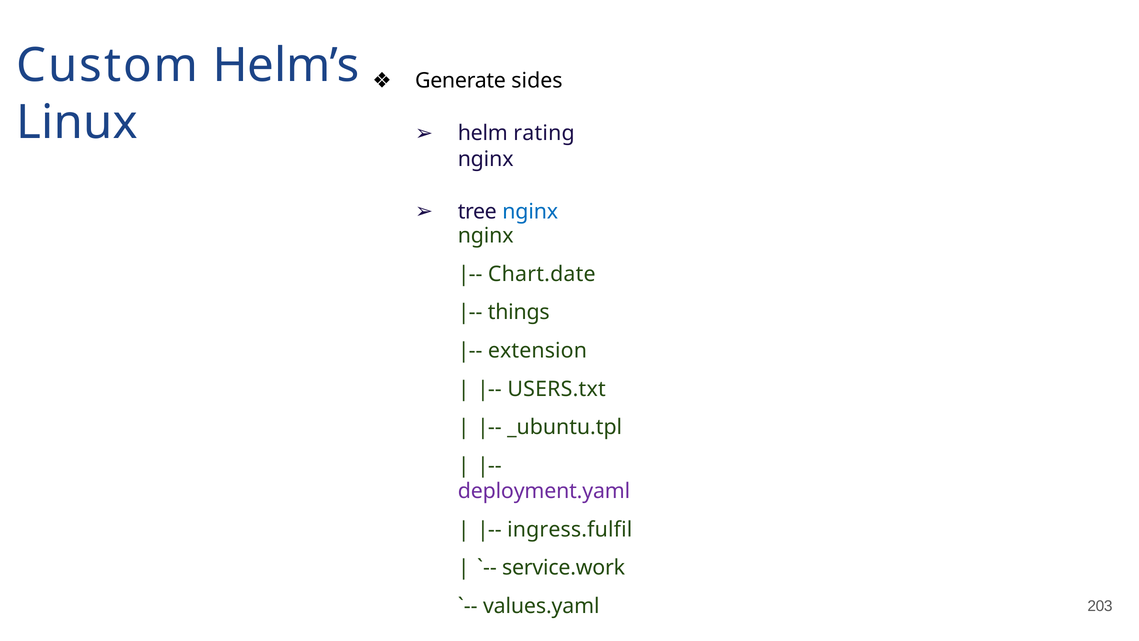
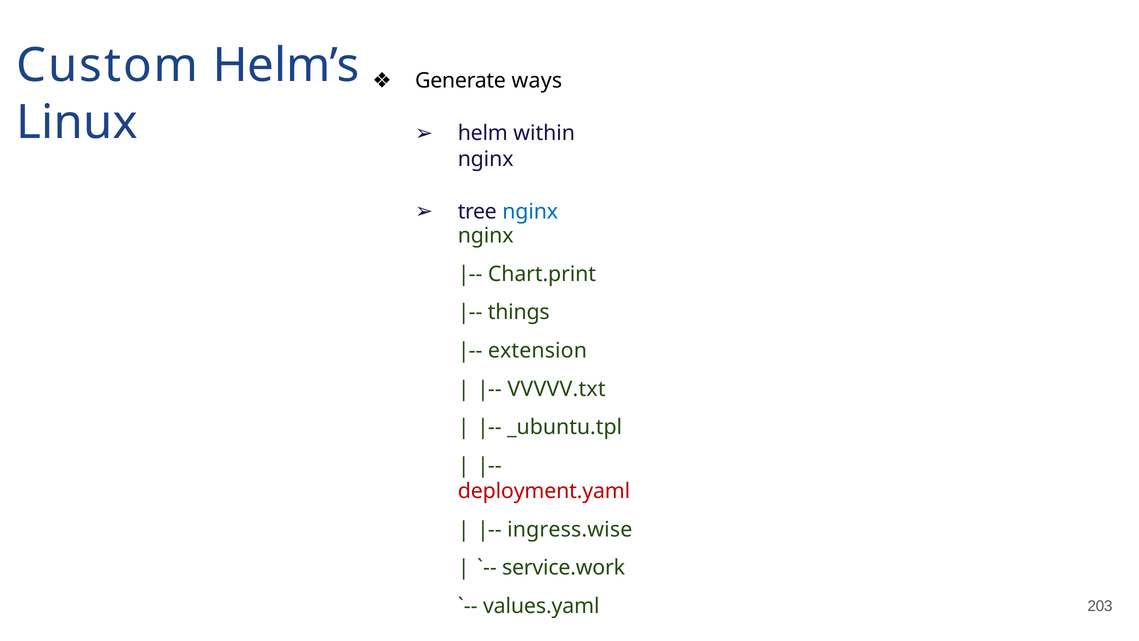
sides: sides -> ways
rating: rating -> within
Chart.date: Chart.date -> Chart.print
USERS.txt: USERS.txt -> VVVVV.txt
deployment.yaml colour: purple -> red
ingress.fulfil: ingress.fulfil -> ingress.wise
